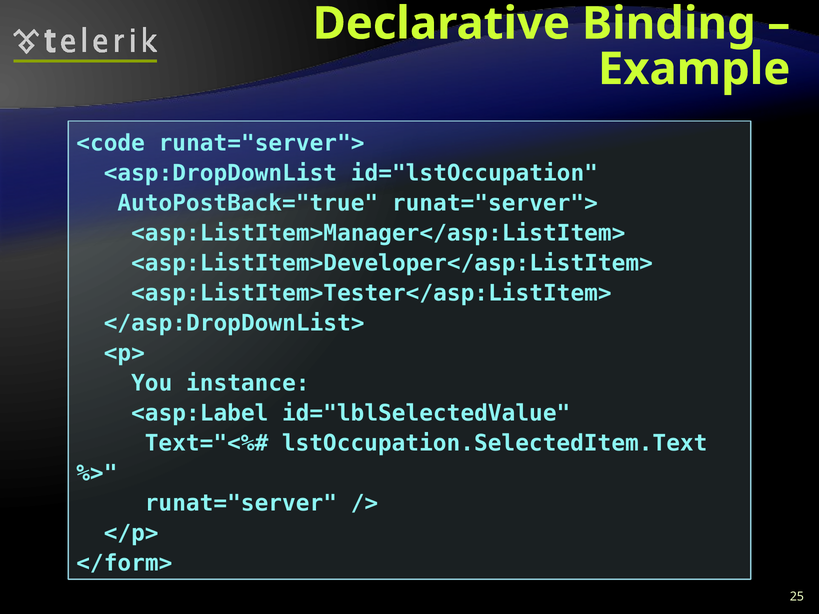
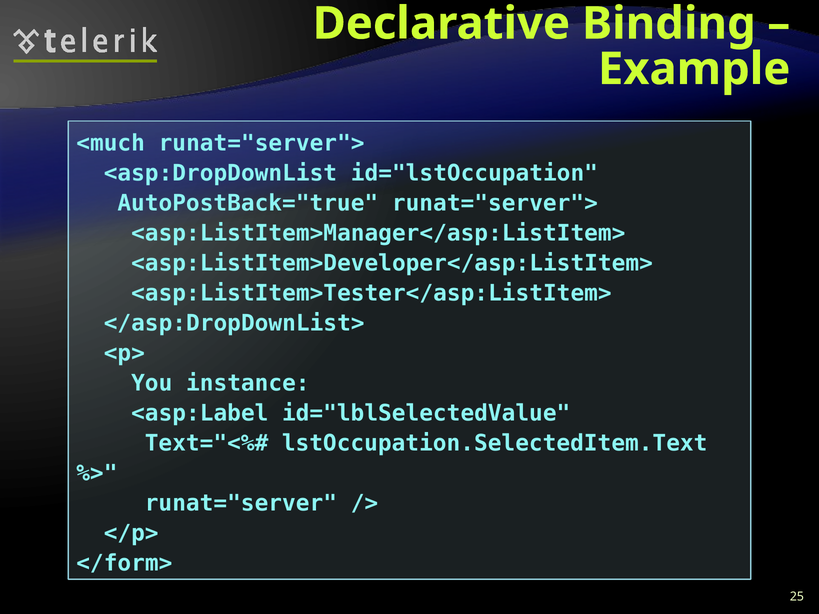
<code: <code -> <much
